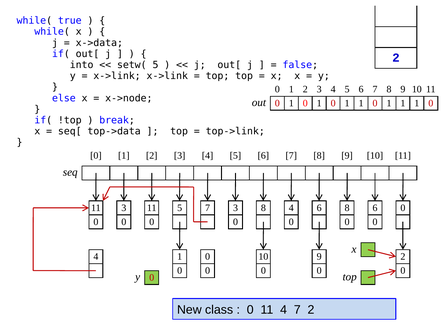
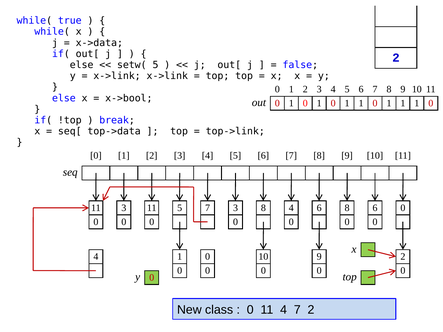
into at (82, 65): into -> else
x->node: x->node -> x->bool
